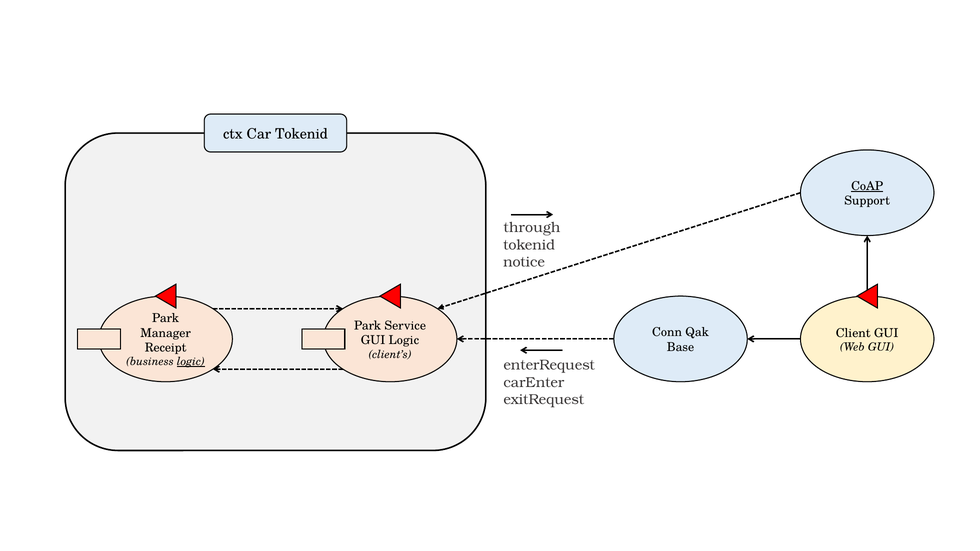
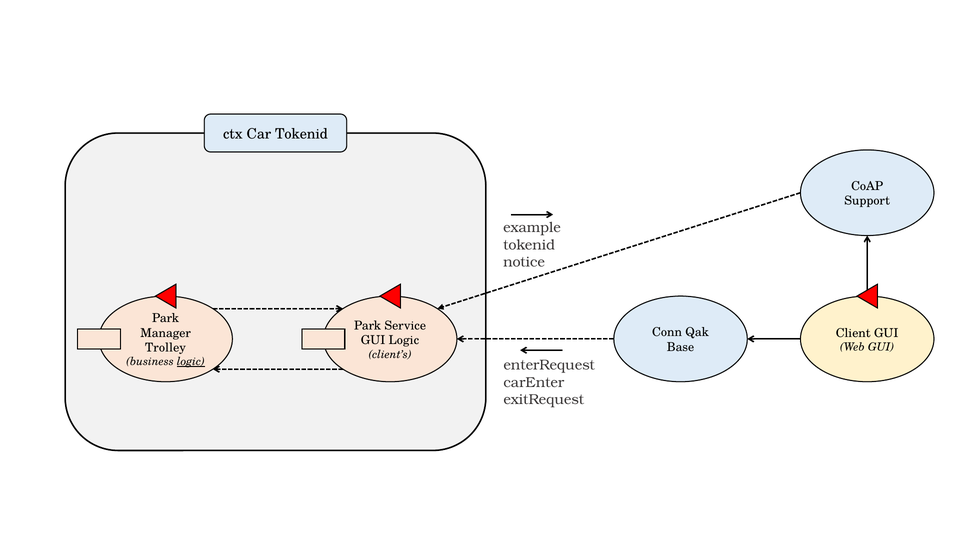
CoAP underline: present -> none
through: through -> example
Receipt: Receipt -> Trolley
